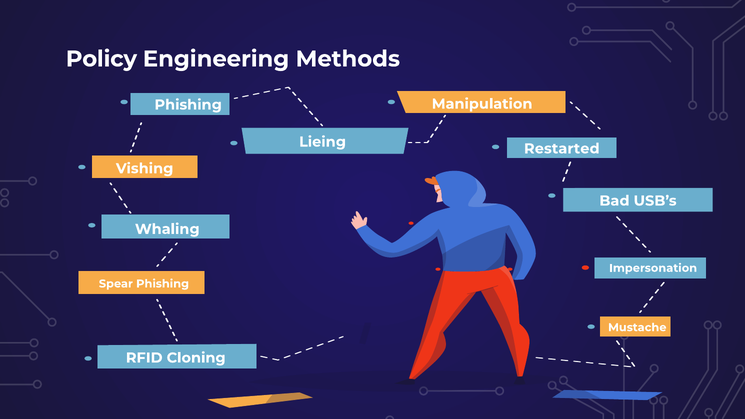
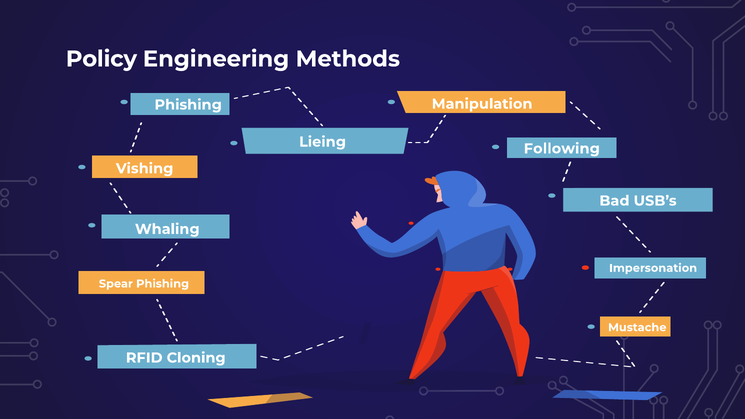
Restarted: Restarted -> Following
